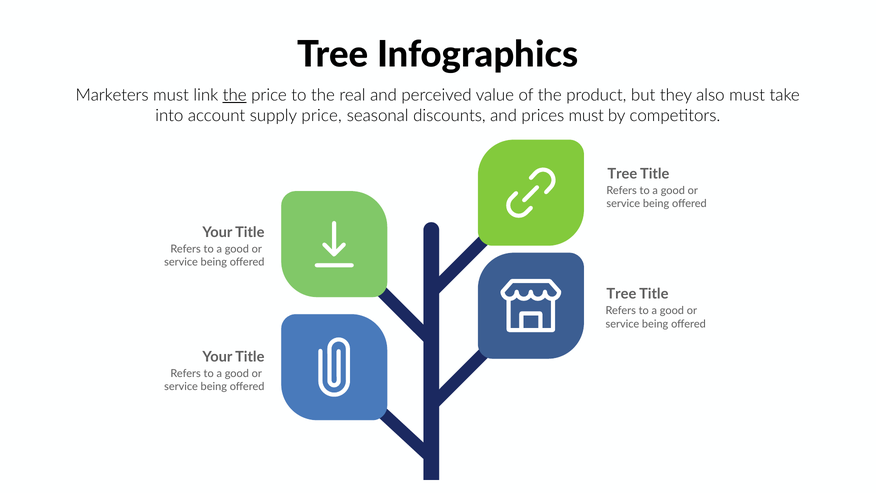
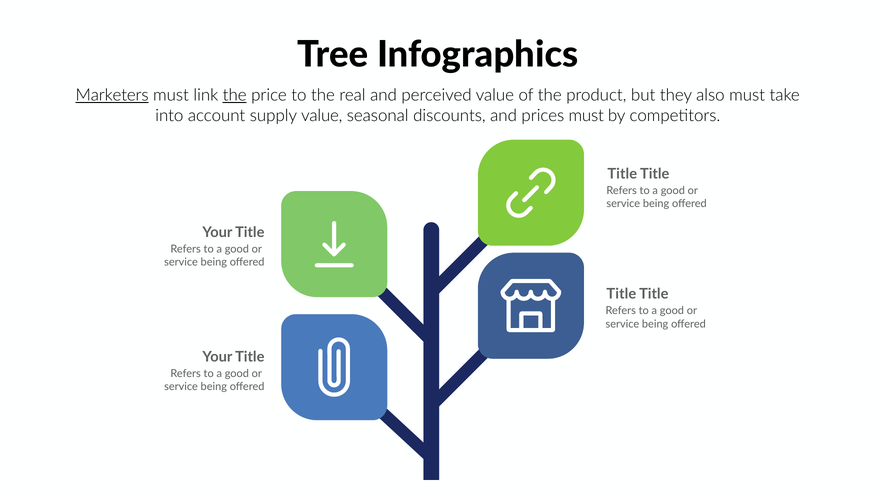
Marketers underline: none -> present
supply price: price -> value
Tree at (622, 174): Tree -> Title
Tree at (621, 294): Tree -> Title
